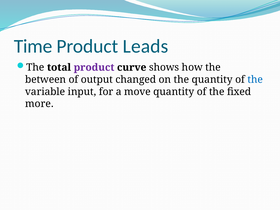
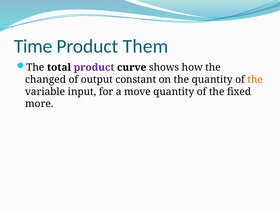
Leads: Leads -> Them
between: between -> changed
changed: changed -> constant
the at (255, 80) colour: blue -> orange
